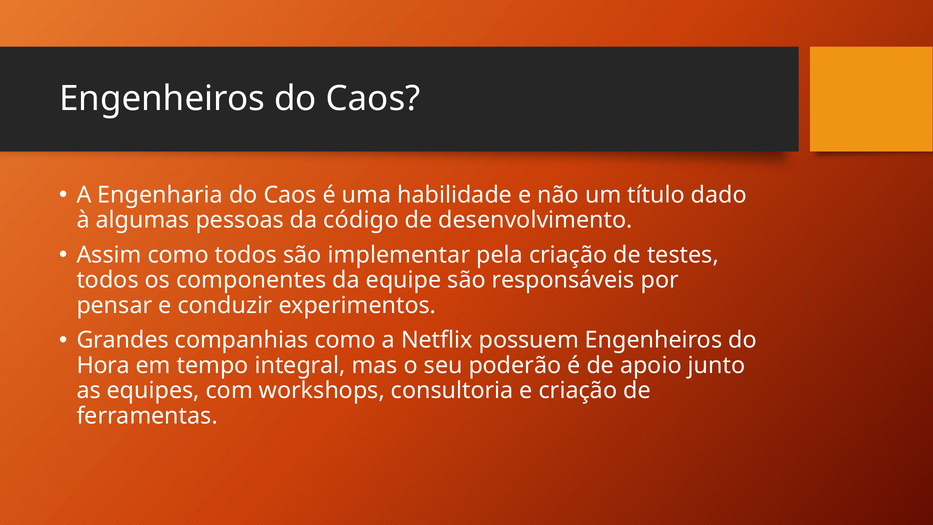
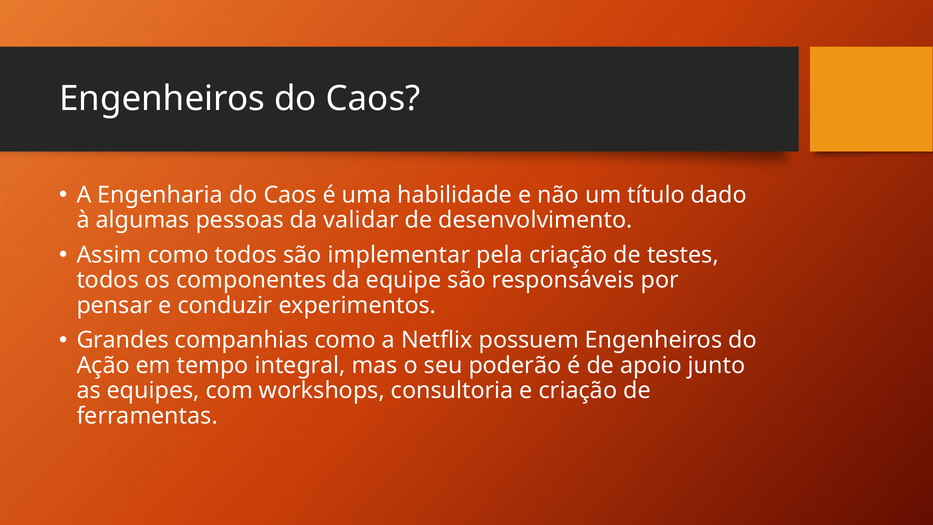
código: código -> validar
Hora: Hora -> Ação
